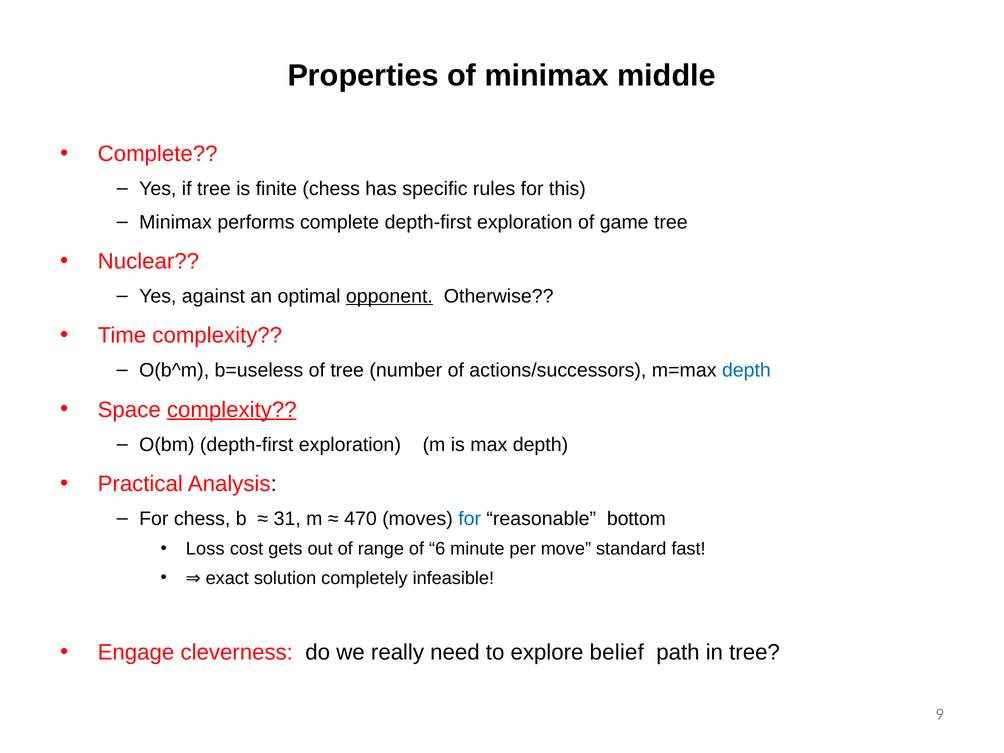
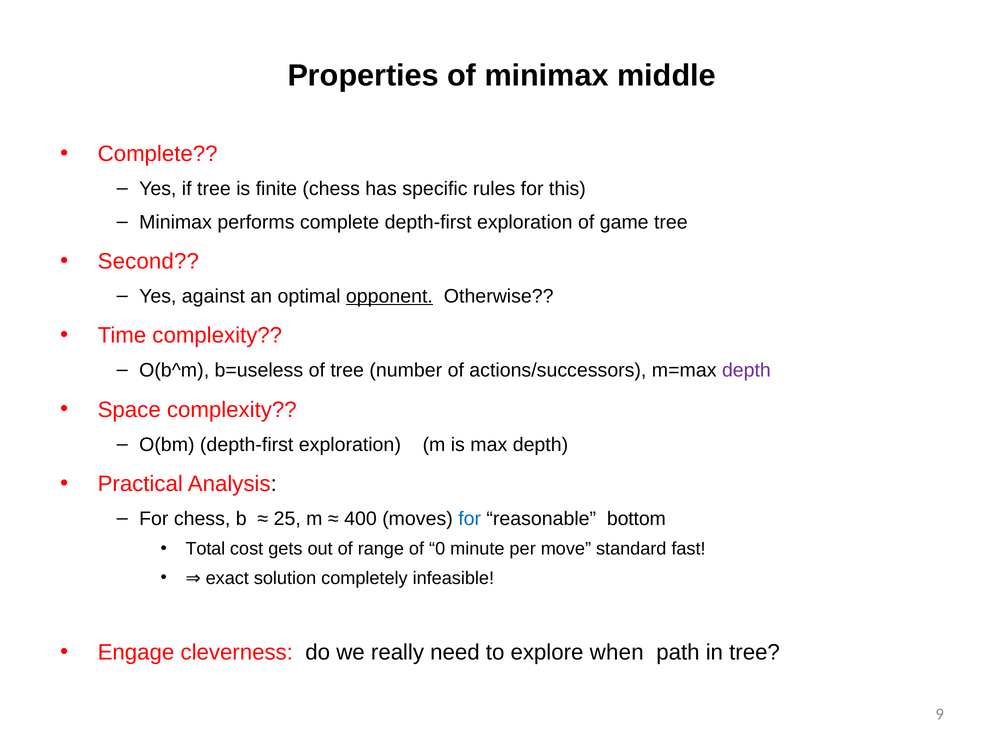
Nuclear: Nuclear -> Second
depth at (746, 370) colour: blue -> purple
complexity at (232, 410) underline: present -> none
31: 31 -> 25
470: 470 -> 400
Loss: Loss -> Total
6: 6 -> 0
belief: belief -> when
